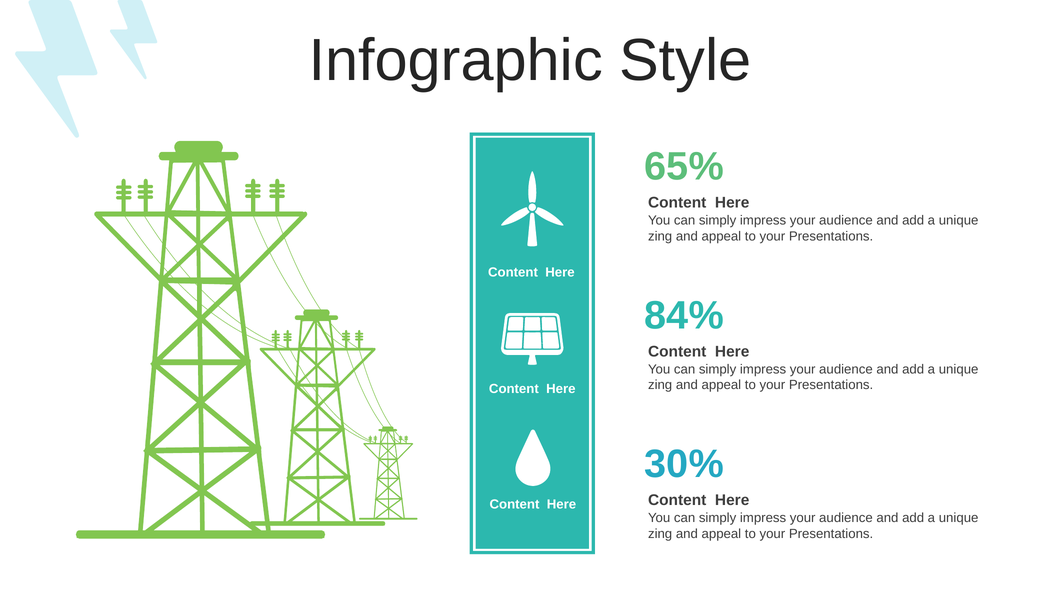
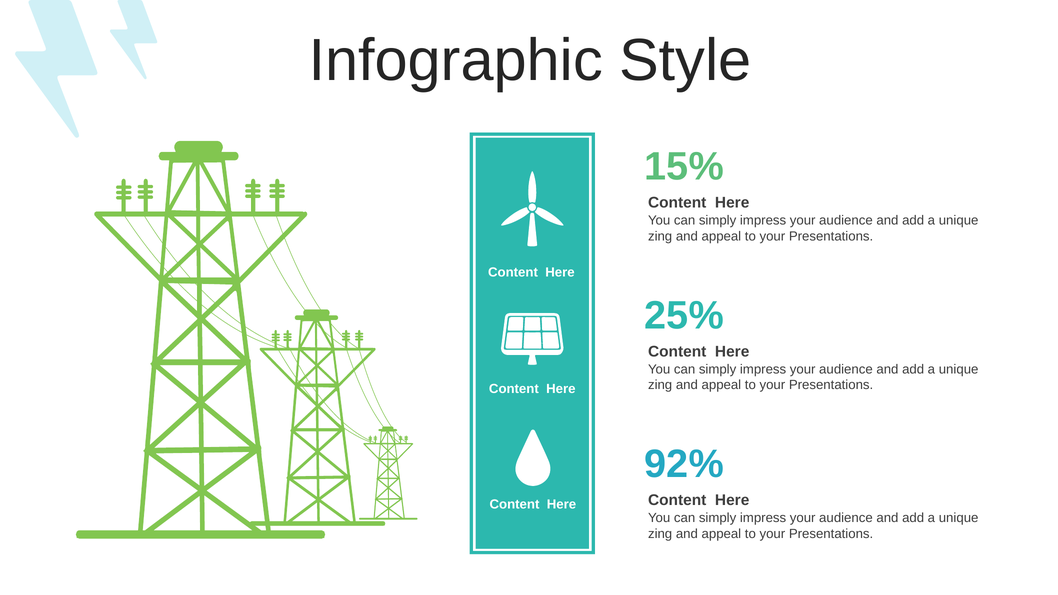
65%: 65% -> 15%
84%: 84% -> 25%
30%: 30% -> 92%
